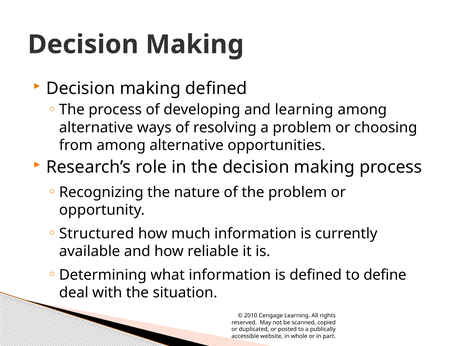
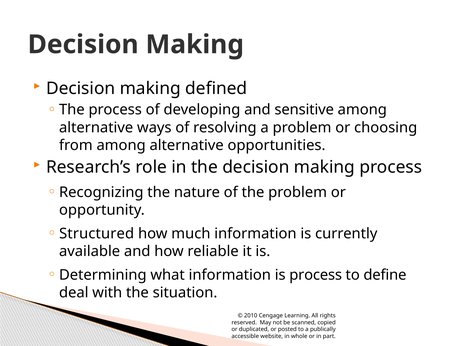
and learning: learning -> sensitive
is defined: defined -> process
